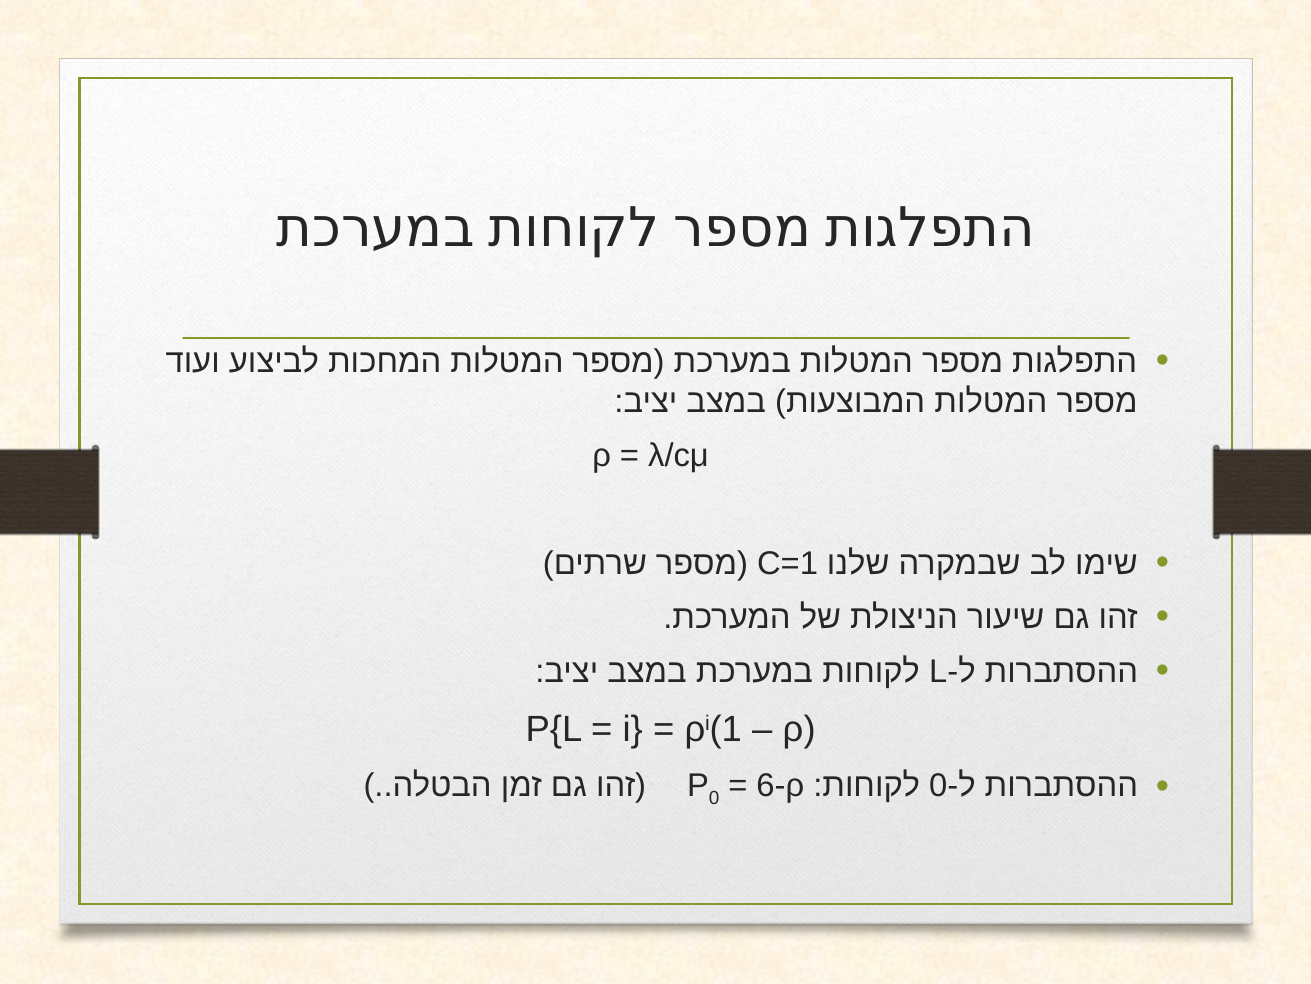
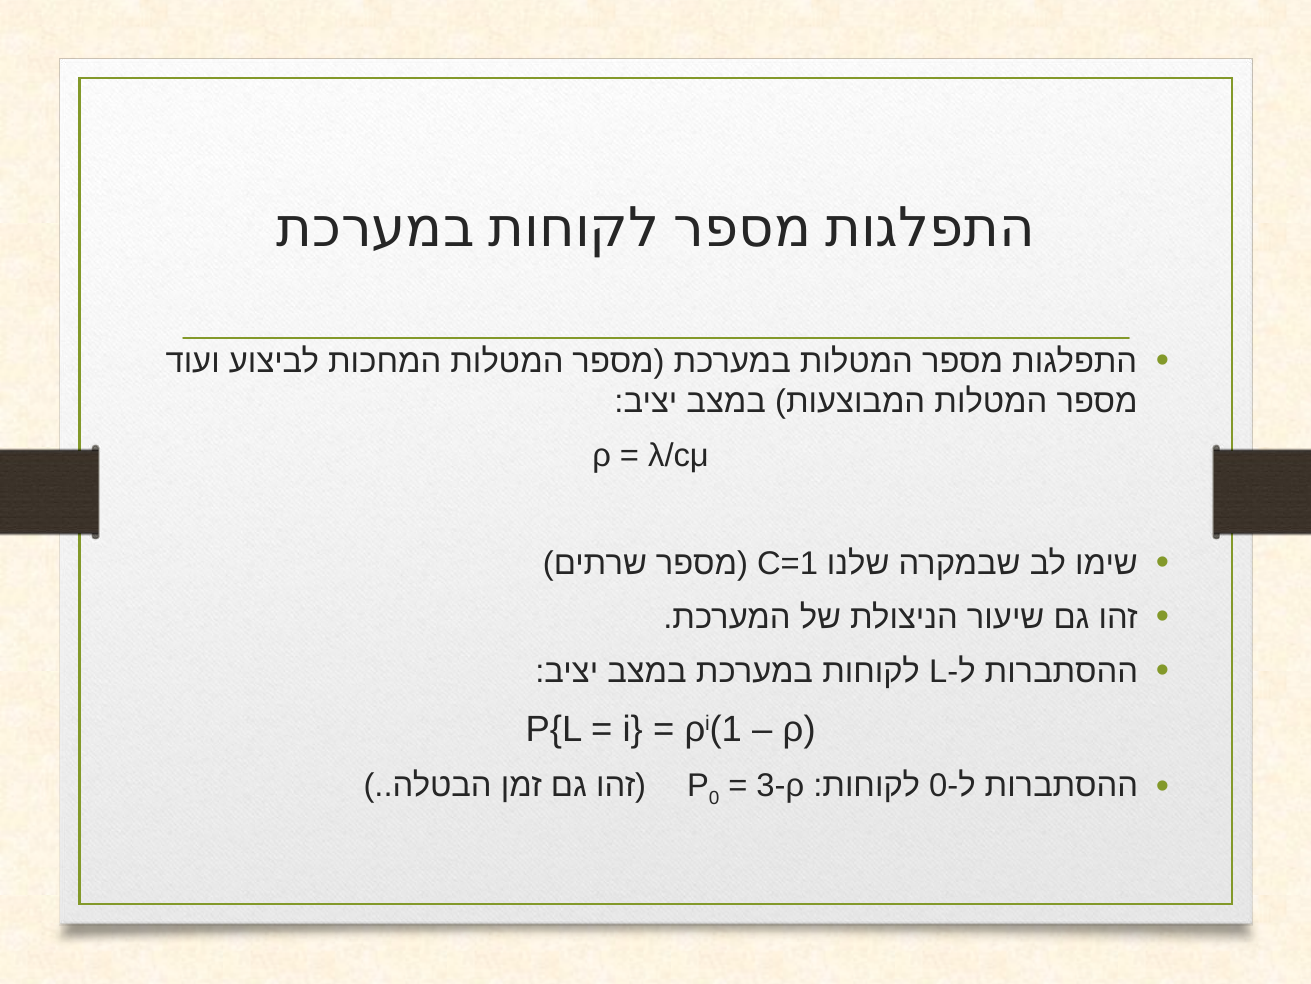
6-ρ: 6-ρ -> 3-ρ
